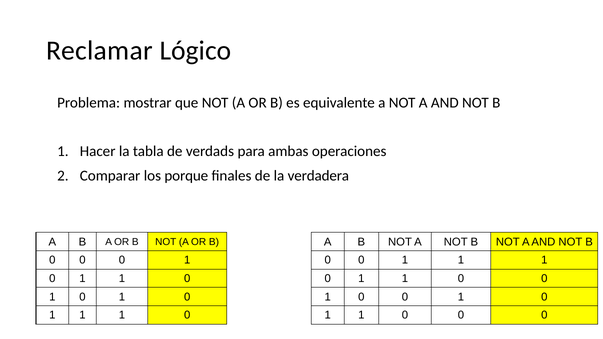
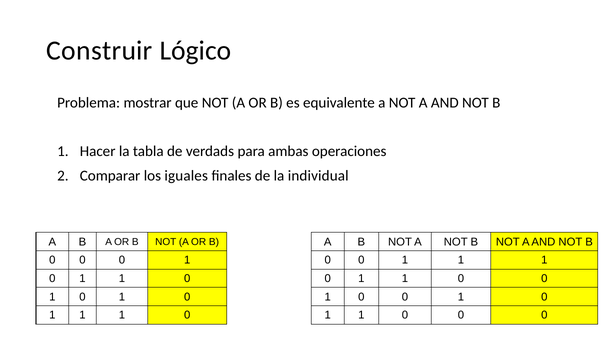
Reclamar: Reclamar -> Construir
porque: porque -> iguales
verdadera: verdadera -> individual
